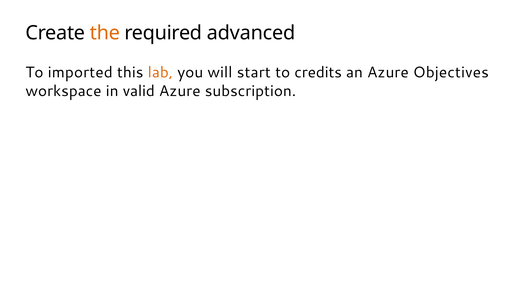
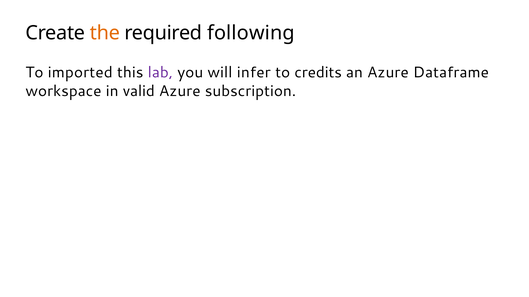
advanced: advanced -> following
lab colour: orange -> purple
start: start -> infer
Objectives: Objectives -> Dataframe
